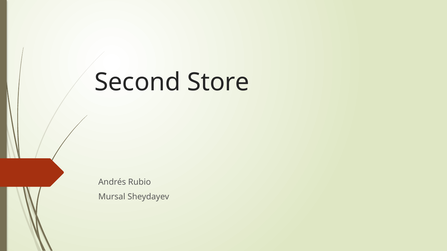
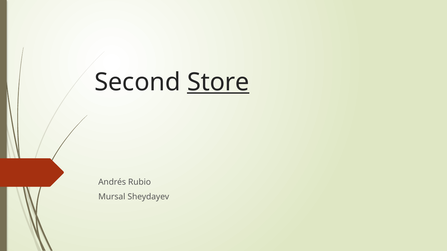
Store underline: none -> present
